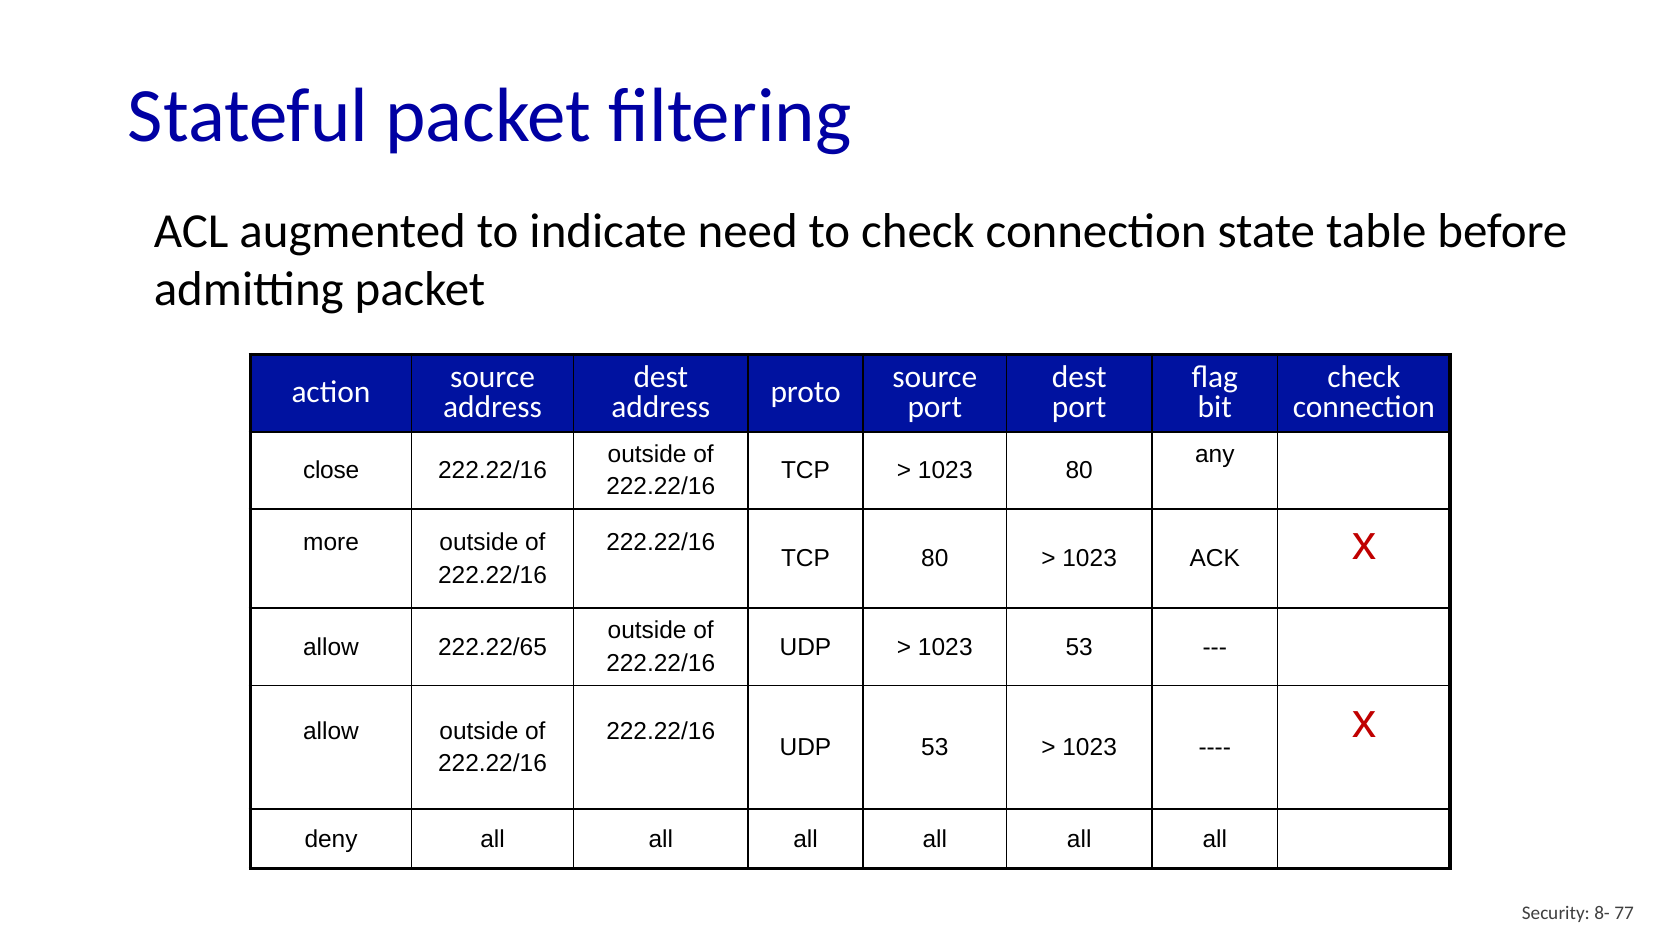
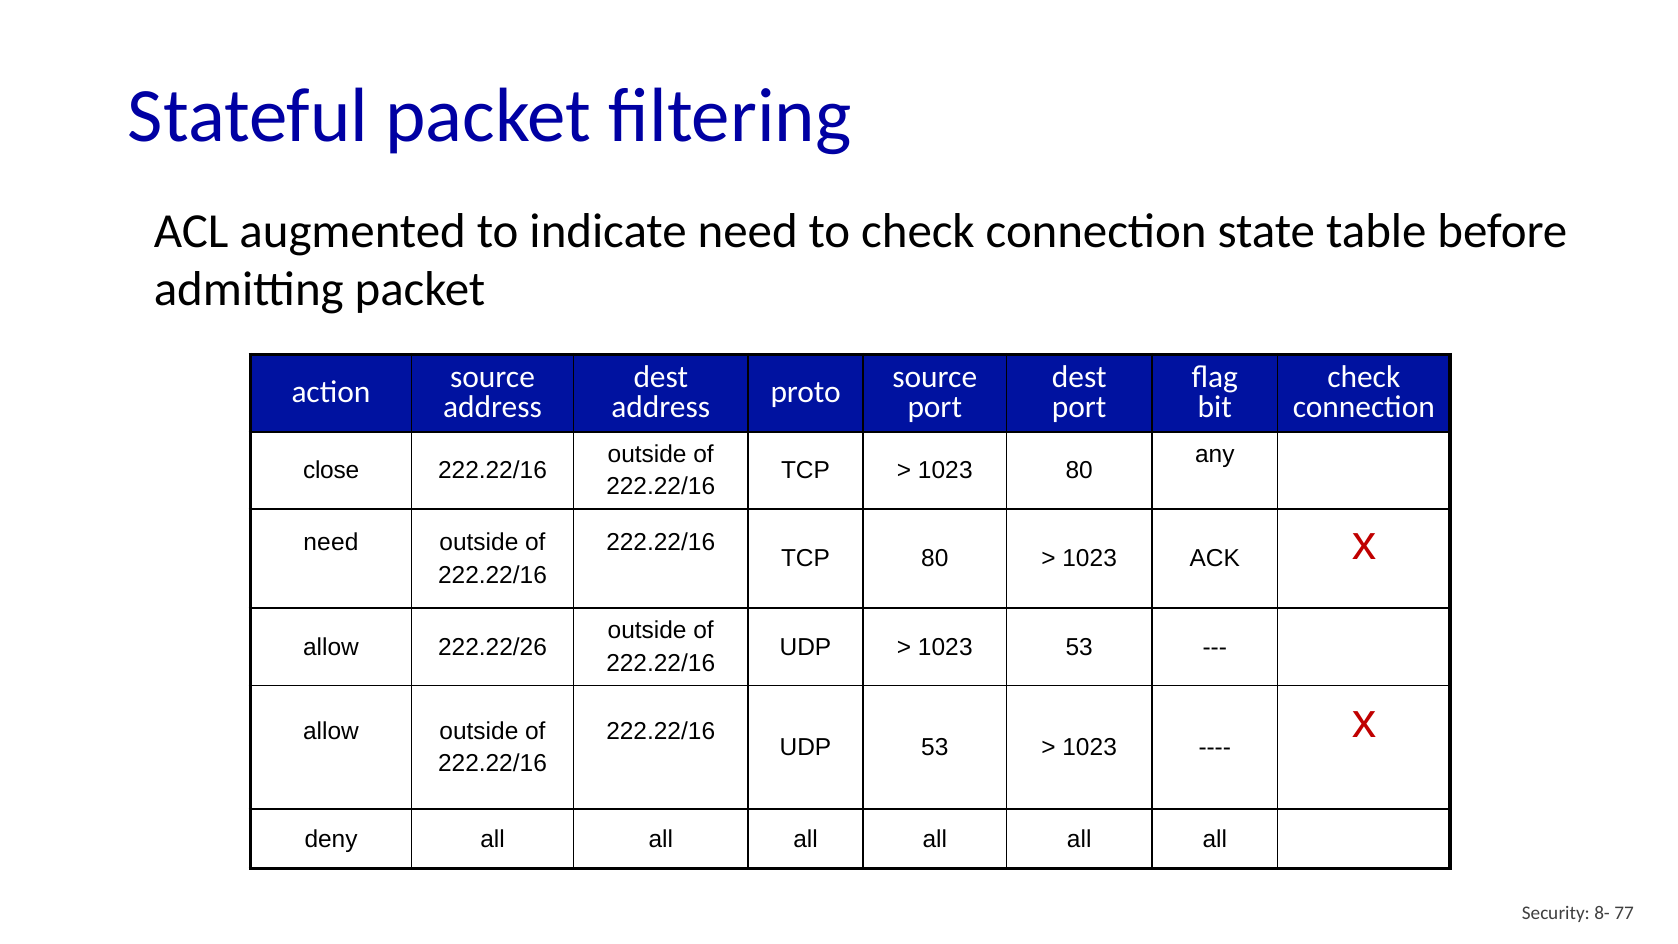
more at (331, 543): more -> need
222.22/65: 222.22/65 -> 222.22/26
